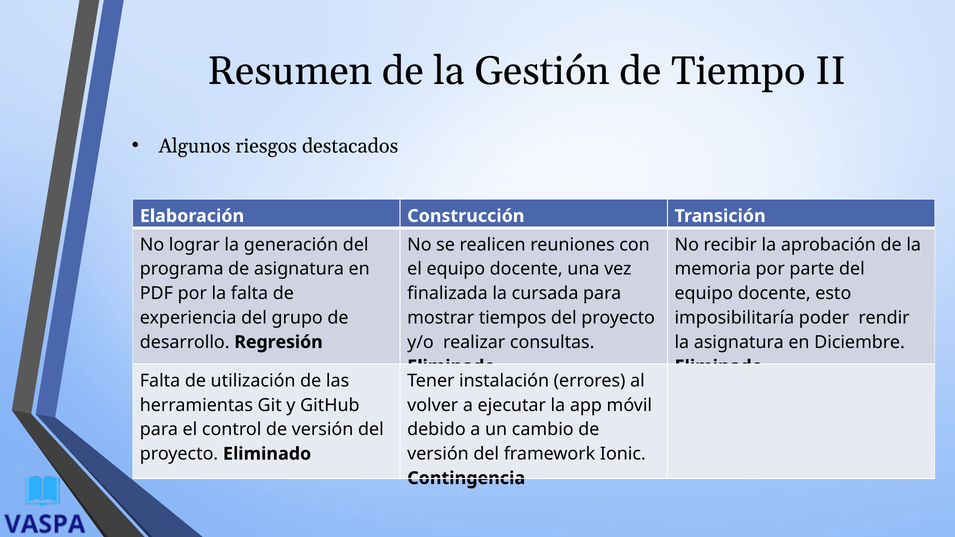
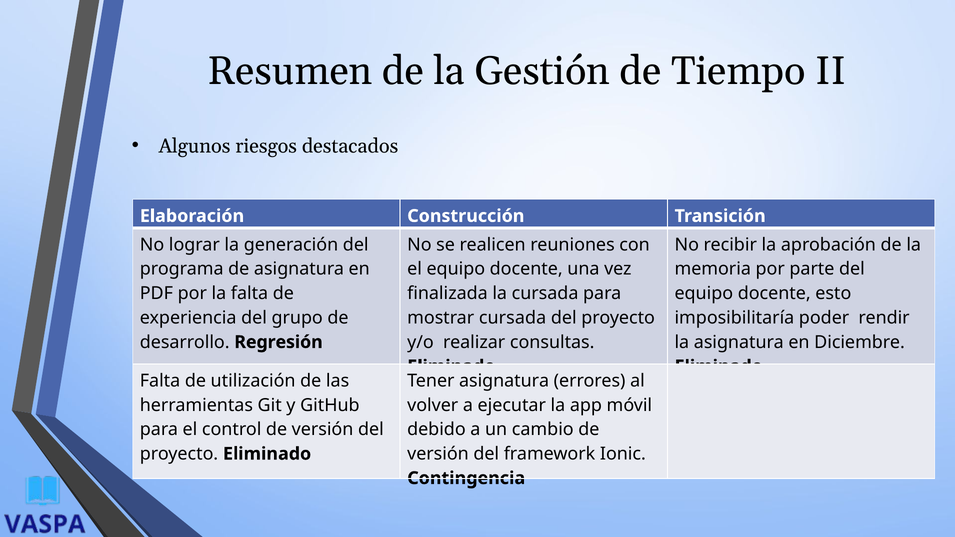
mostrar tiempos: tiempos -> cursada
Tener instalación: instalación -> asignatura
